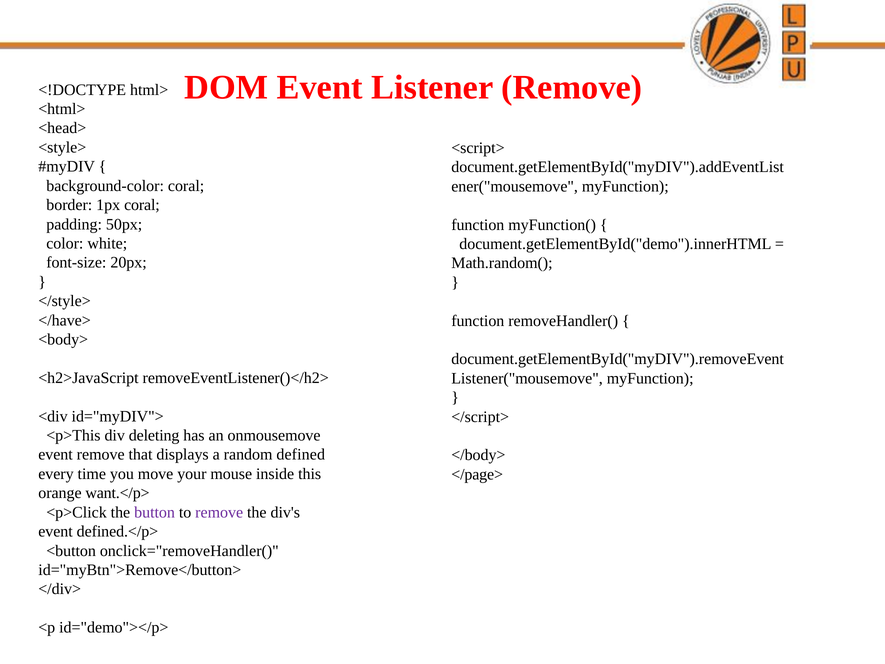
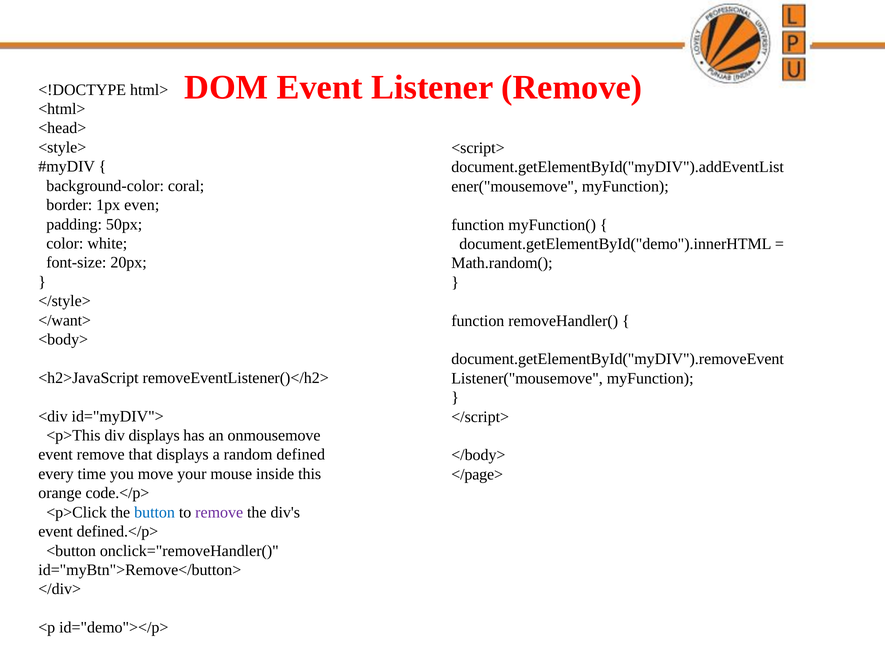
1px coral: coral -> even
</have>: </have> -> </want>
div deleting: deleting -> displays
want.</p>: want.</p> -> code.</p>
button colour: purple -> blue
